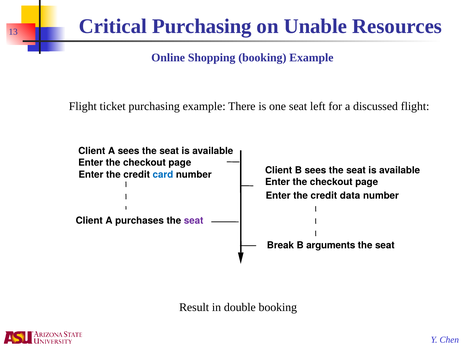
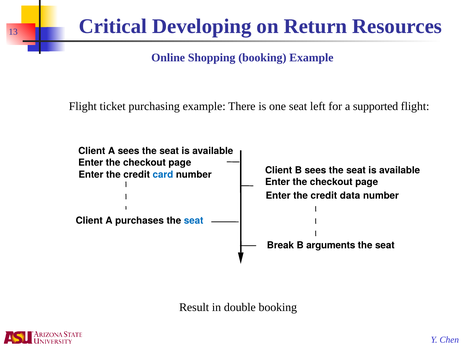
Critical Purchasing: Purchasing -> Developing
Unable: Unable -> Return
discussed: discussed -> supported
seat at (194, 221) colour: purple -> blue
